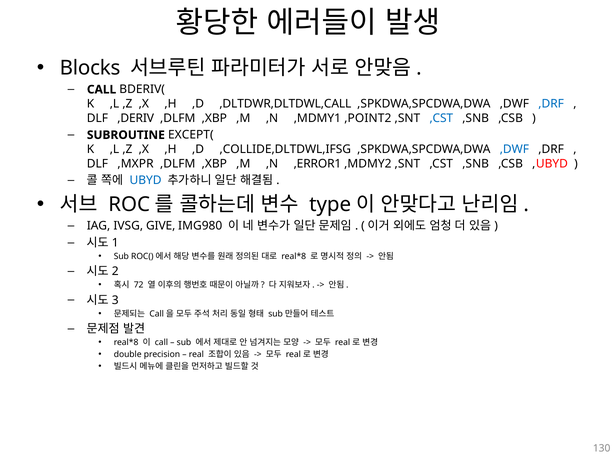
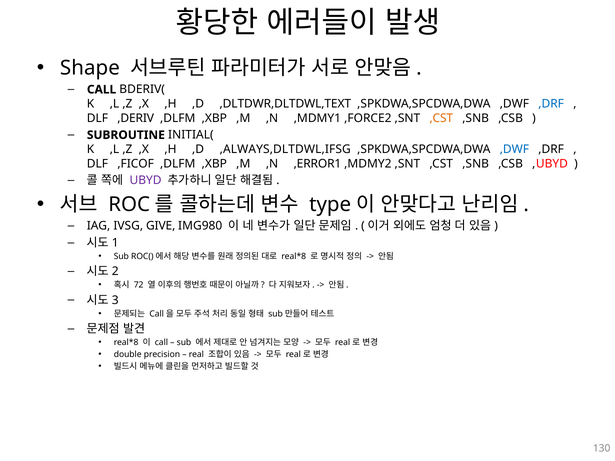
Blocks: Blocks -> Shape
,DLTDWR,DLTDWL,CALL: ,DLTDWR,DLTDWL,CALL -> ,DLTDWR,DLTDWL,TEXT
,POINT2: ,POINT2 -> ,FORCE2
,CST at (441, 118) colour: blue -> orange
EXCEPT(: EXCEPT( -> INITIAL(
,COLLIDE,DLTDWL,IFSG: ,COLLIDE,DLTDWL,IFSG -> ,ALWAYS,DLTDWL,IFSG
,MXPR: ,MXPR -> ,FICOF
UBYD colour: blue -> purple
